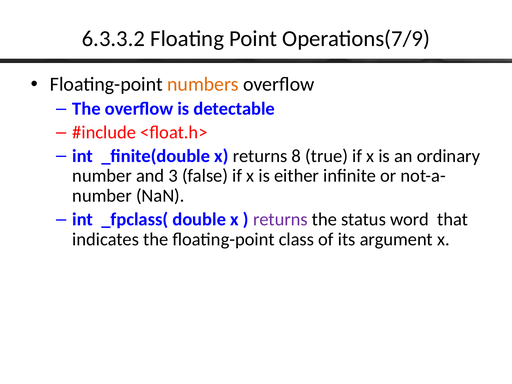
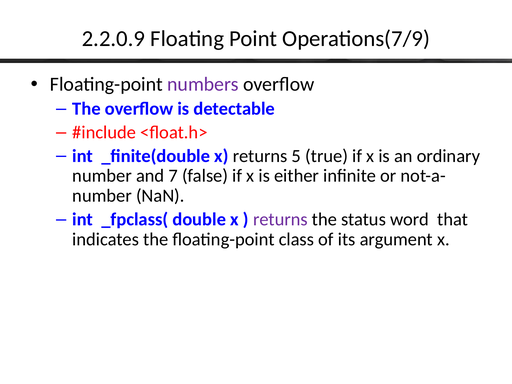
6.3.3.2: 6.3.3.2 -> 2.2.0.9
numbers colour: orange -> purple
8: 8 -> 5
3: 3 -> 7
